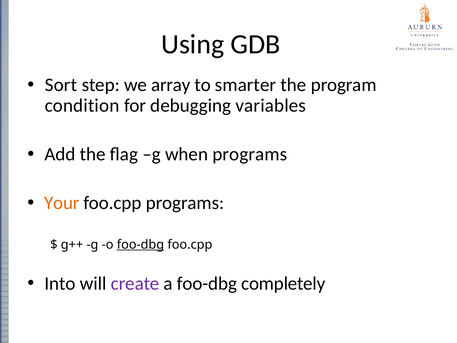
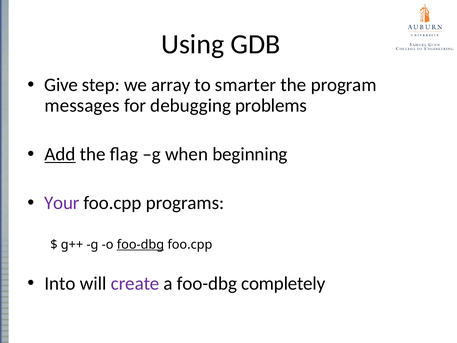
Sort: Sort -> Give
condition: condition -> messages
variables: variables -> problems
Add underline: none -> present
when programs: programs -> beginning
Your colour: orange -> purple
